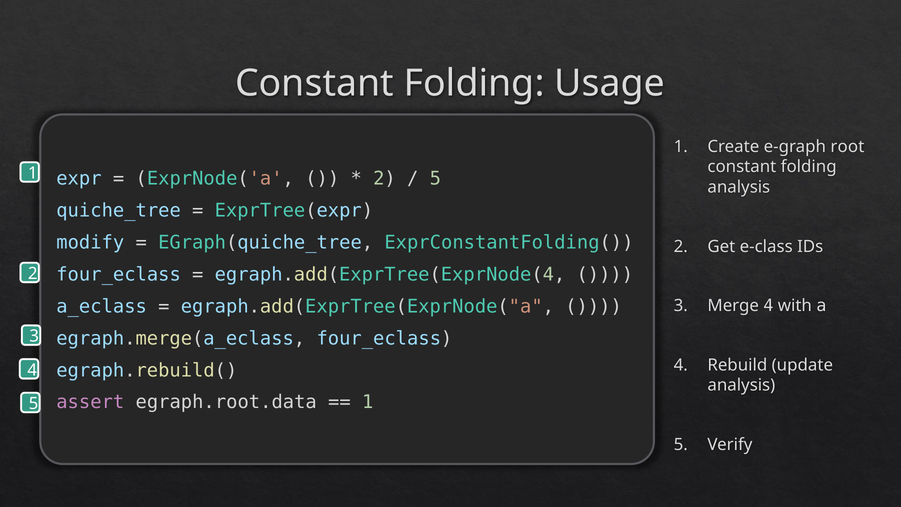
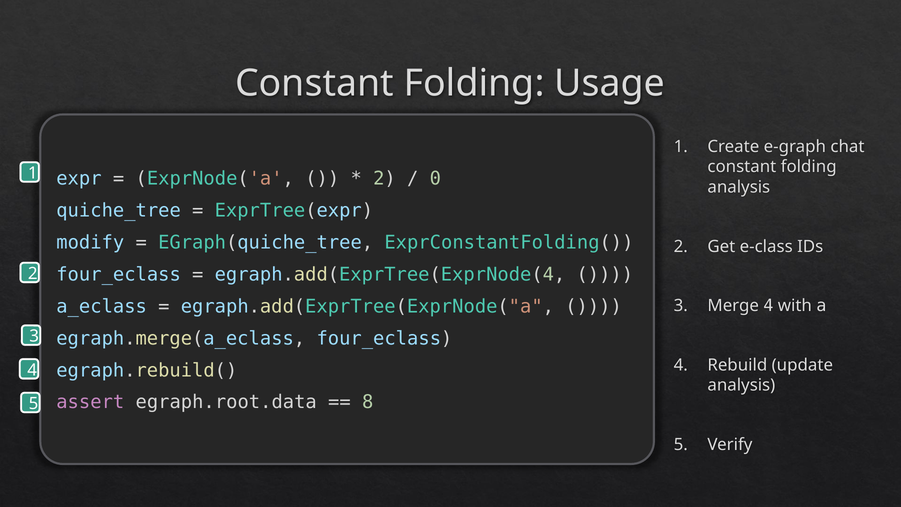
root: root -> chat
5 at (435, 179): 5 -> 0
1 at (368, 402): 1 -> 8
